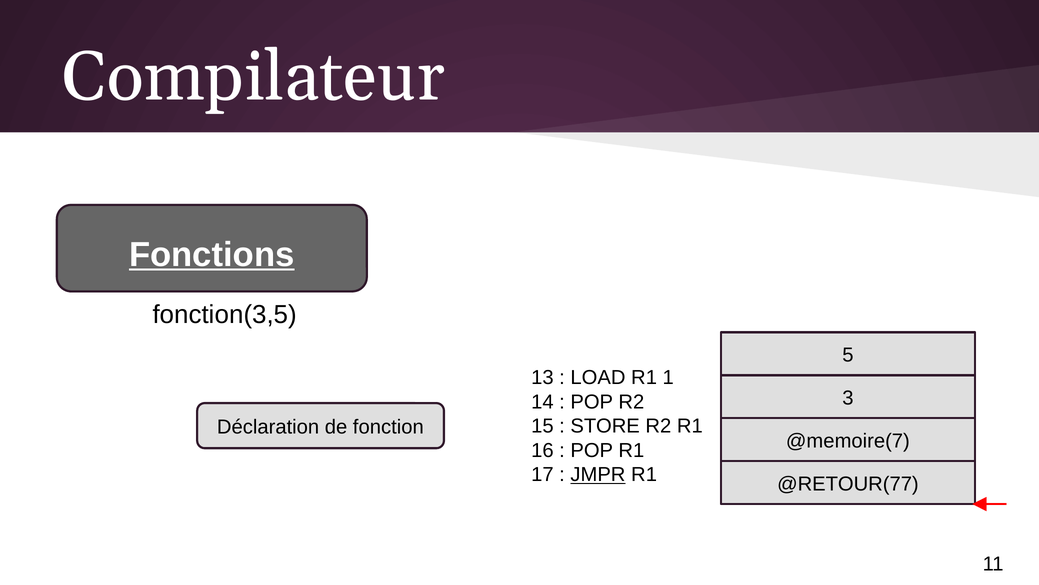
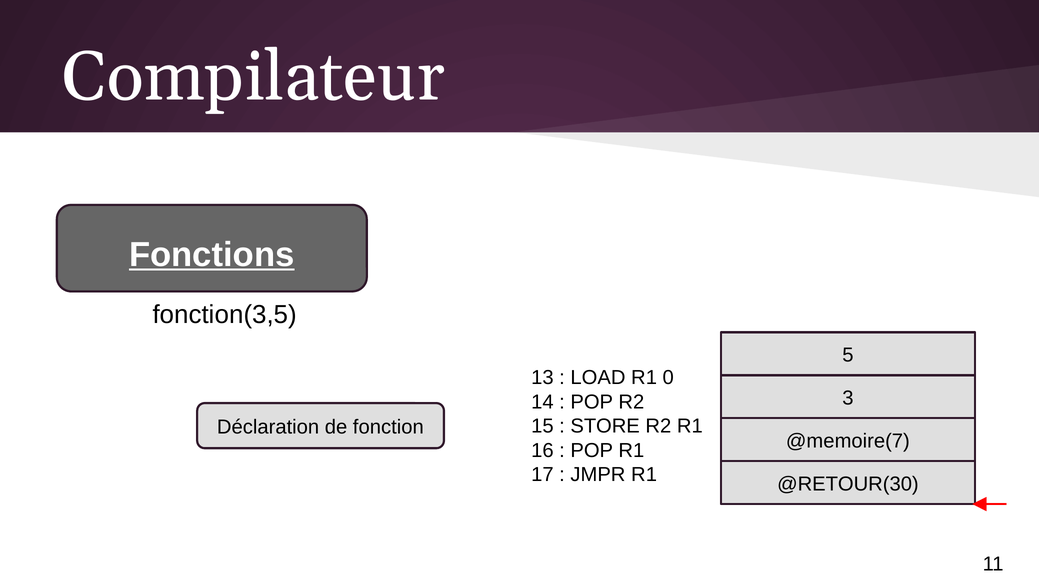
1: 1 -> 0
JMPR underline: present -> none
@RETOUR(77: @RETOUR(77 -> @RETOUR(30
